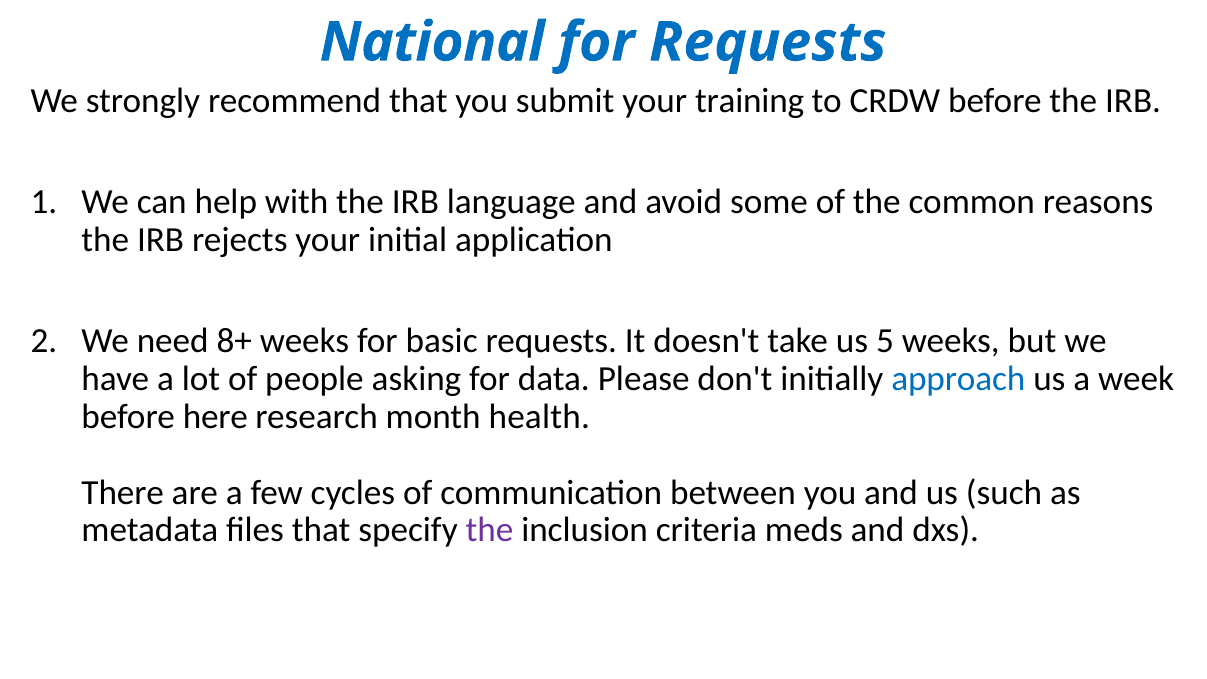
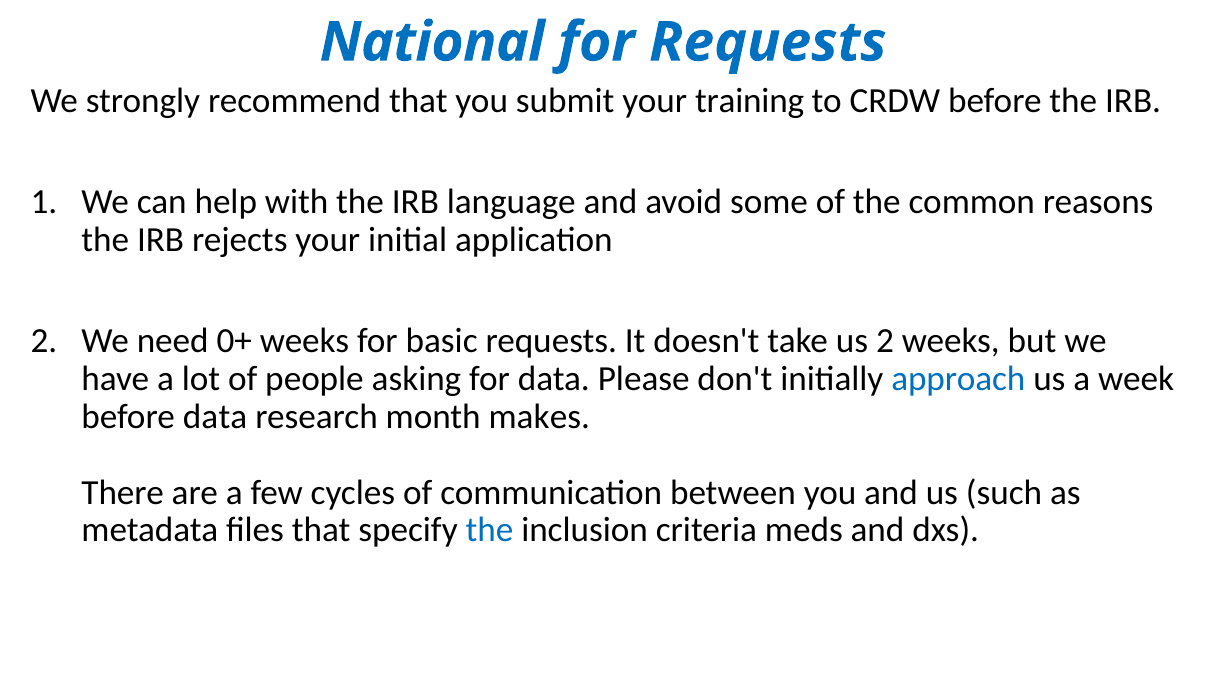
8+: 8+ -> 0+
us 5: 5 -> 2
before here: here -> data
health: health -> makes
the at (489, 530) colour: purple -> blue
